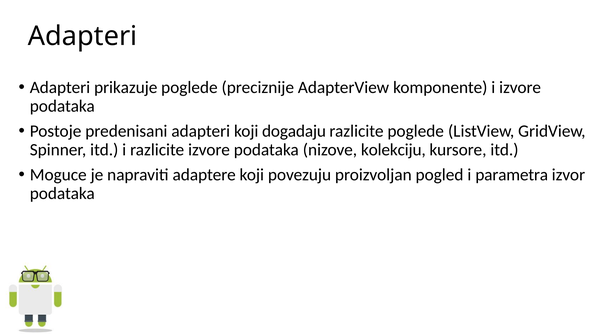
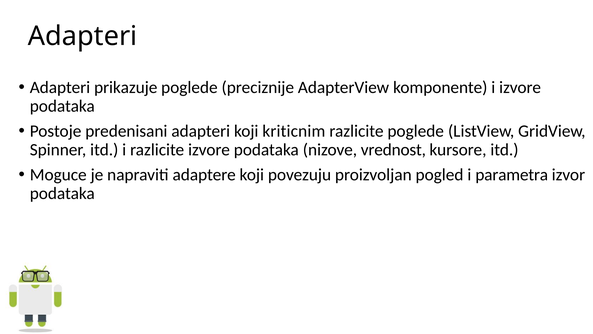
dogadaju: dogadaju -> kriticnim
kolekciju: kolekciju -> vrednost
